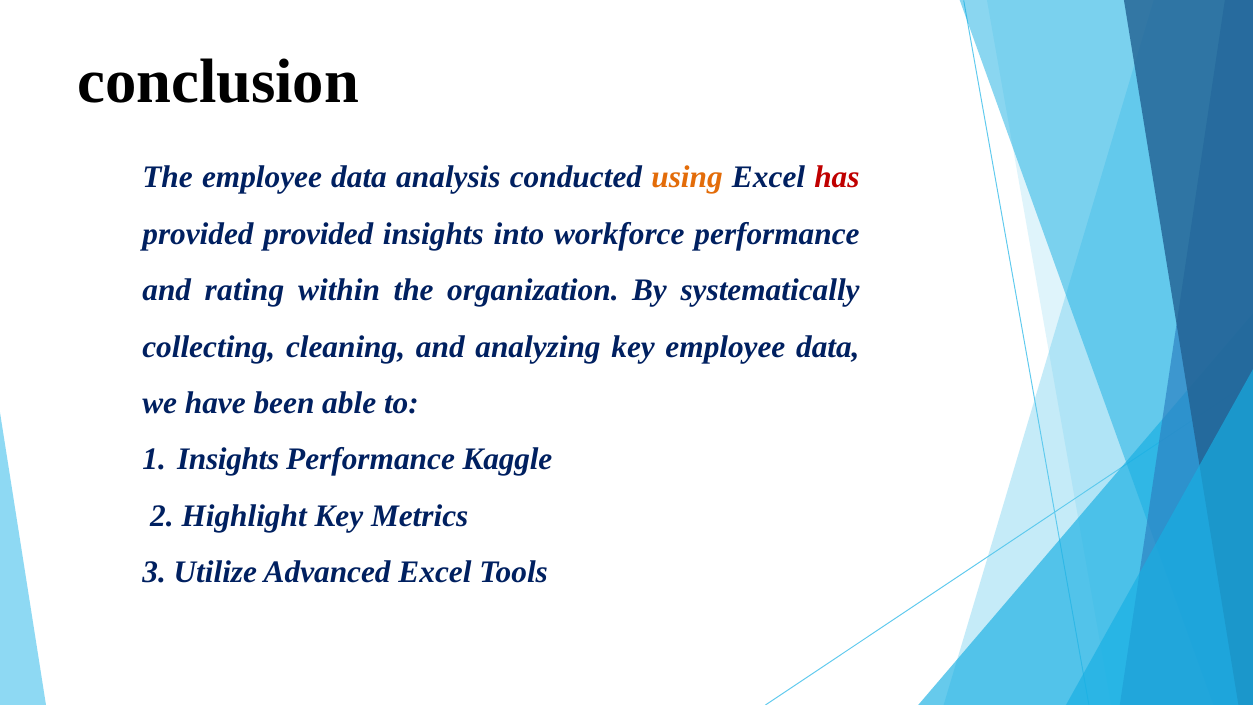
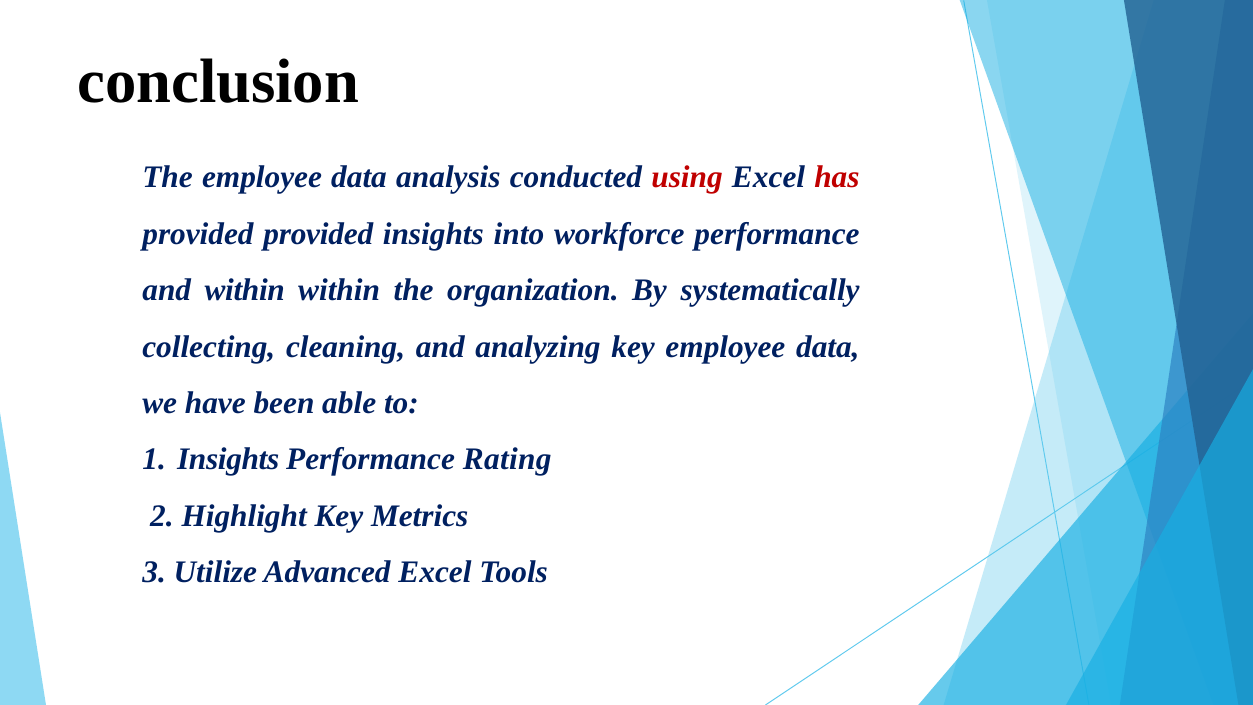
using colour: orange -> red
and rating: rating -> within
Kaggle: Kaggle -> Rating
